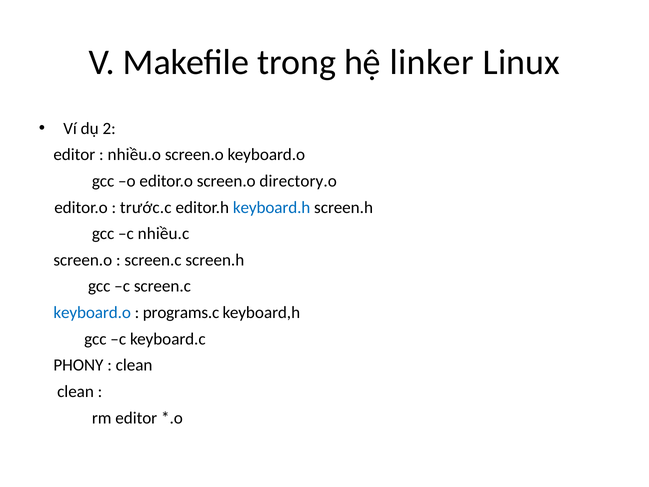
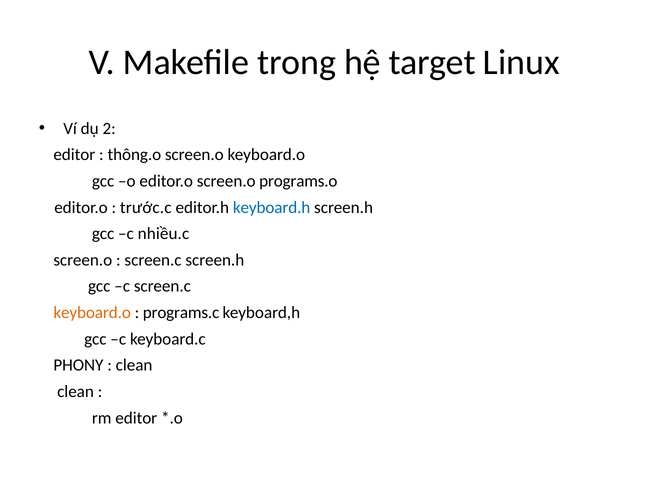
linker: linker -> target
nhiều.o: nhiều.o -> thông.o
directory.o: directory.o -> programs.o
keyboard.o at (92, 313) colour: blue -> orange
